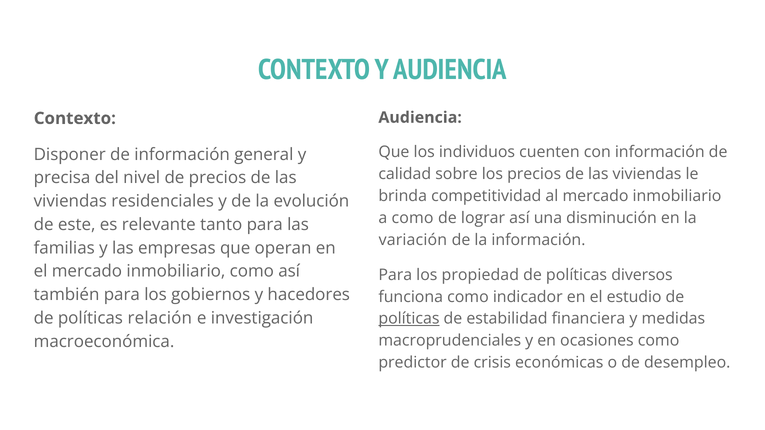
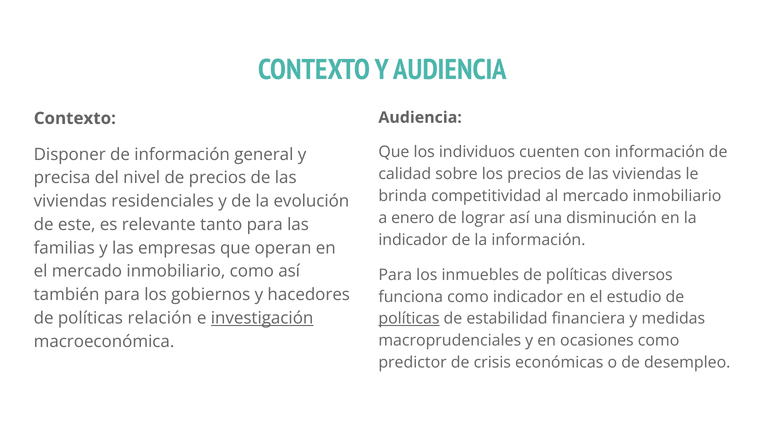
a como: como -> enero
variación at (413, 240): variación -> indicador
propiedad: propiedad -> inmuebles
investigación underline: none -> present
